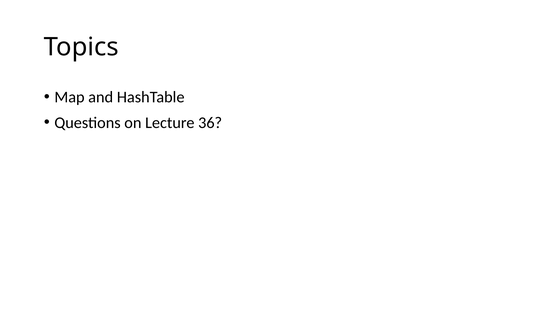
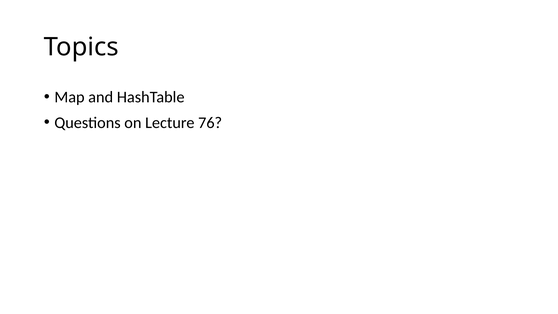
36: 36 -> 76
